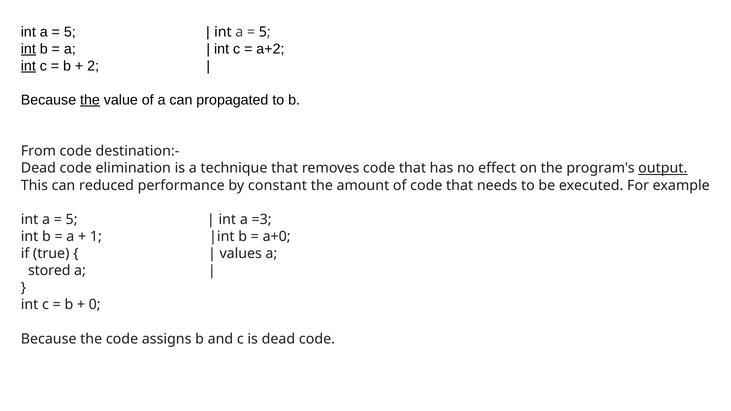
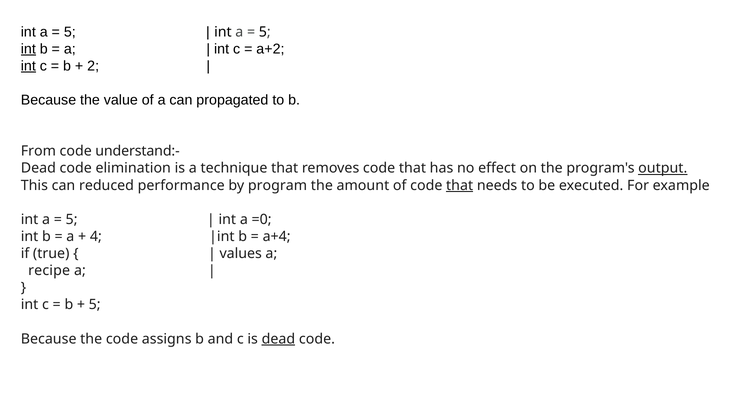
the at (90, 100) underline: present -> none
destination:-: destination:- -> understand:-
constant: constant -> program
that at (460, 185) underline: none -> present
=3: =3 -> =0
1: 1 -> 4
a+0: a+0 -> a+4
stored: stored -> recipe
0 at (95, 305): 0 -> 5
dead at (278, 339) underline: none -> present
